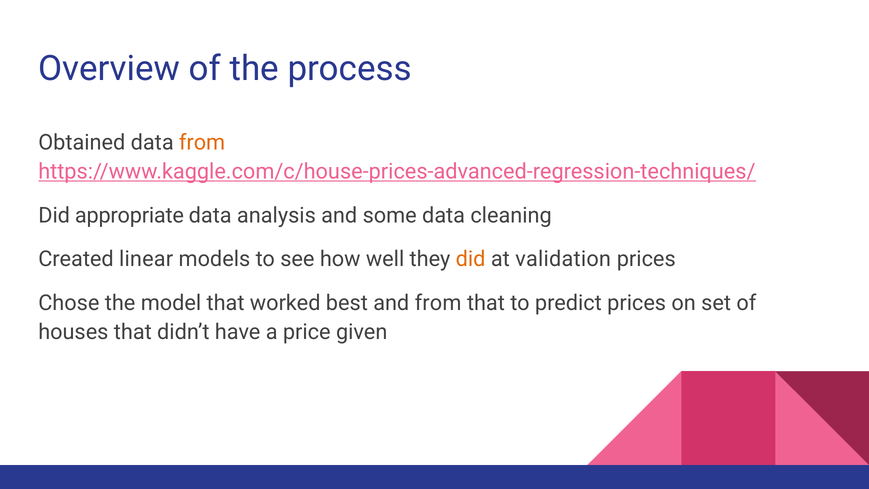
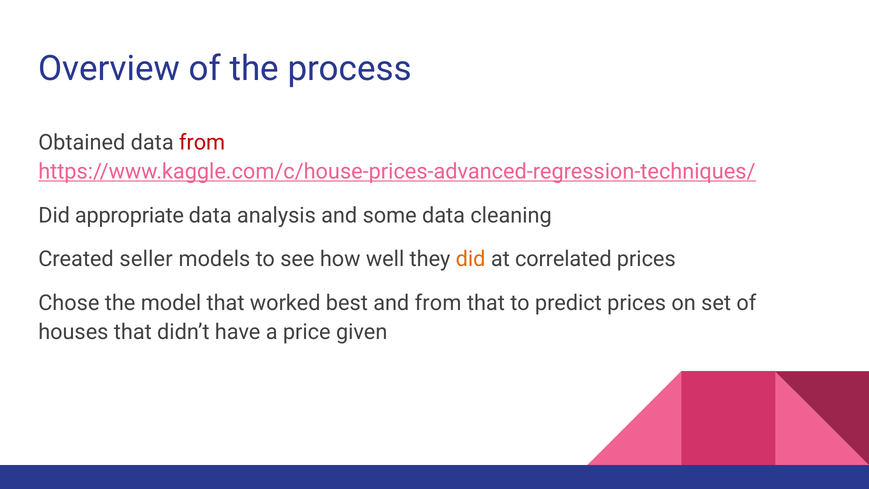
from at (202, 142) colour: orange -> red
linear: linear -> seller
validation: validation -> correlated
